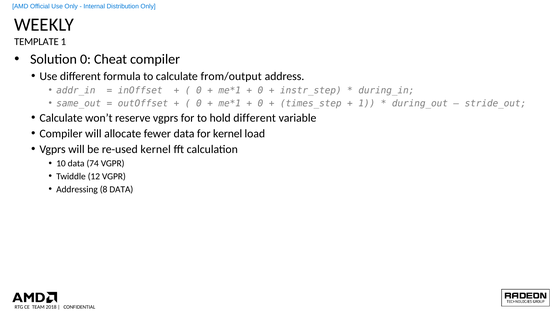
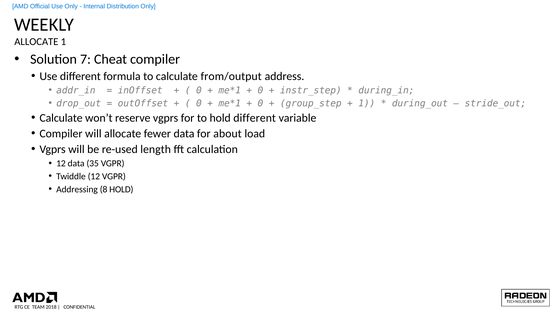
TEMPLATE at (36, 42): TEMPLATE -> ALLOCATE
Solution 0: 0 -> 7
same_out: same_out -> drop_out
times_step: times_step -> group_step
for kernel: kernel -> about
re-used kernel: kernel -> length
10 at (61, 163): 10 -> 12
74: 74 -> 35
8 DATA: DATA -> HOLD
